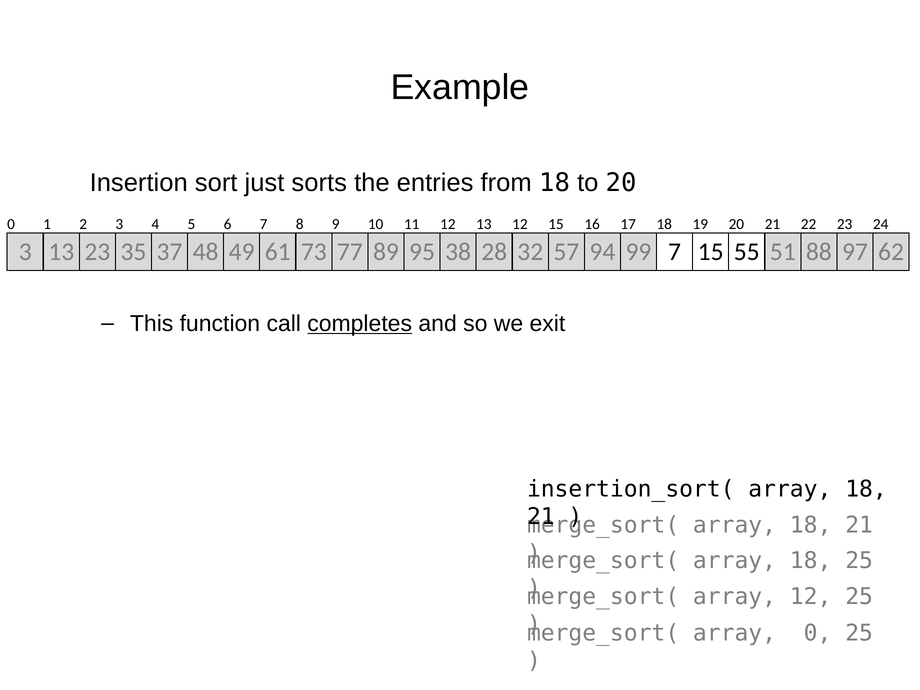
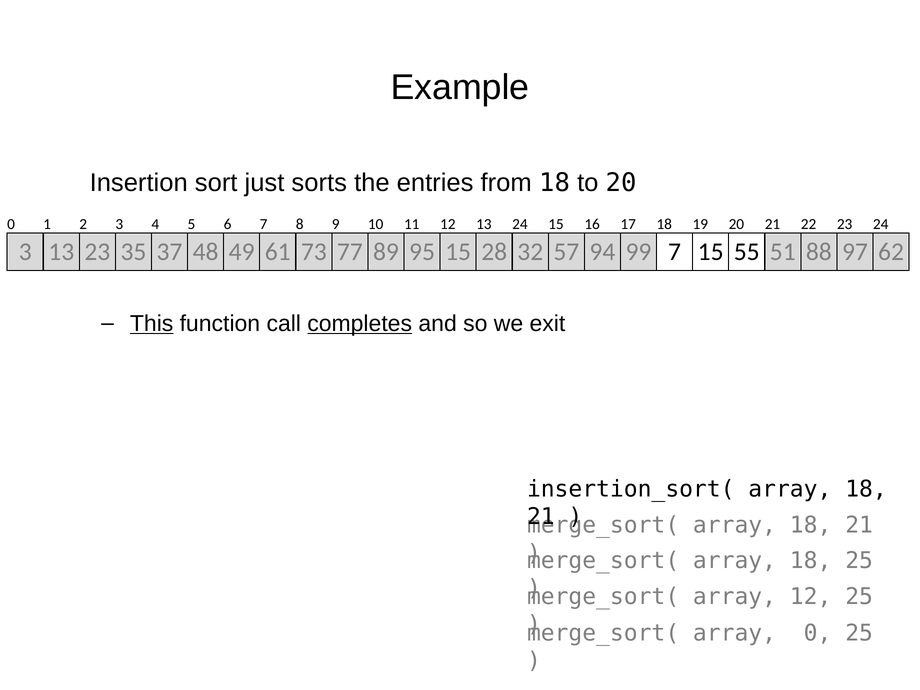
13 12: 12 -> 24
95 38: 38 -> 15
This underline: none -> present
